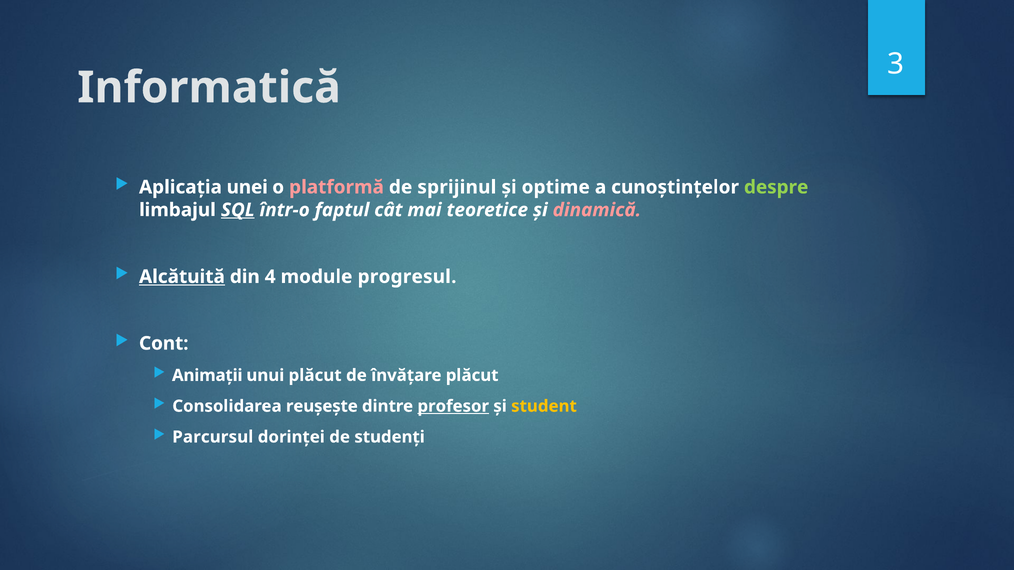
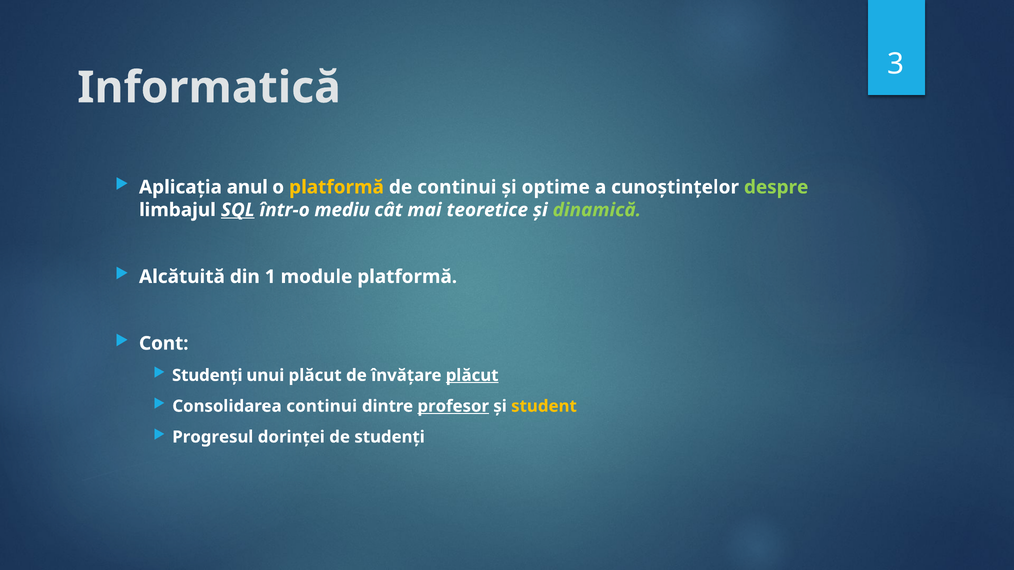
unei: unei -> anul
platformă at (337, 187) colour: pink -> yellow
de sprijinul: sprijinul -> continui
faptul: faptul -> mediu
dinamică colour: pink -> light green
Alcătuită underline: present -> none
4: 4 -> 1
module progresul: progresul -> platformă
Animații at (207, 376): Animații -> Studenți
plăcut at (472, 376) underline: none -> present
Consolidarea reușește: reușește -> continui
Parcursul: Parcursul -> Progresul
